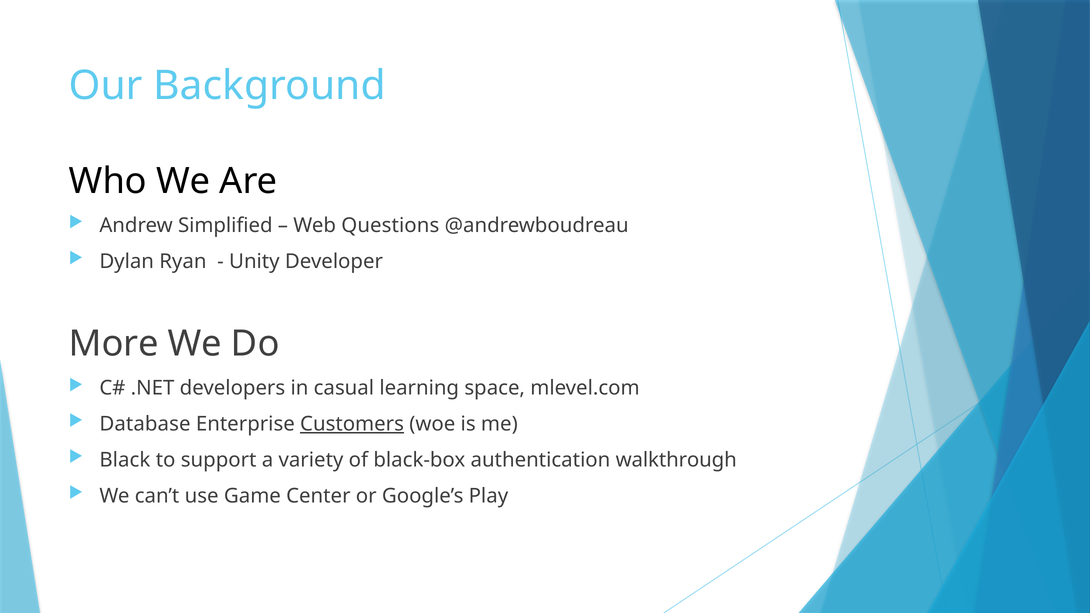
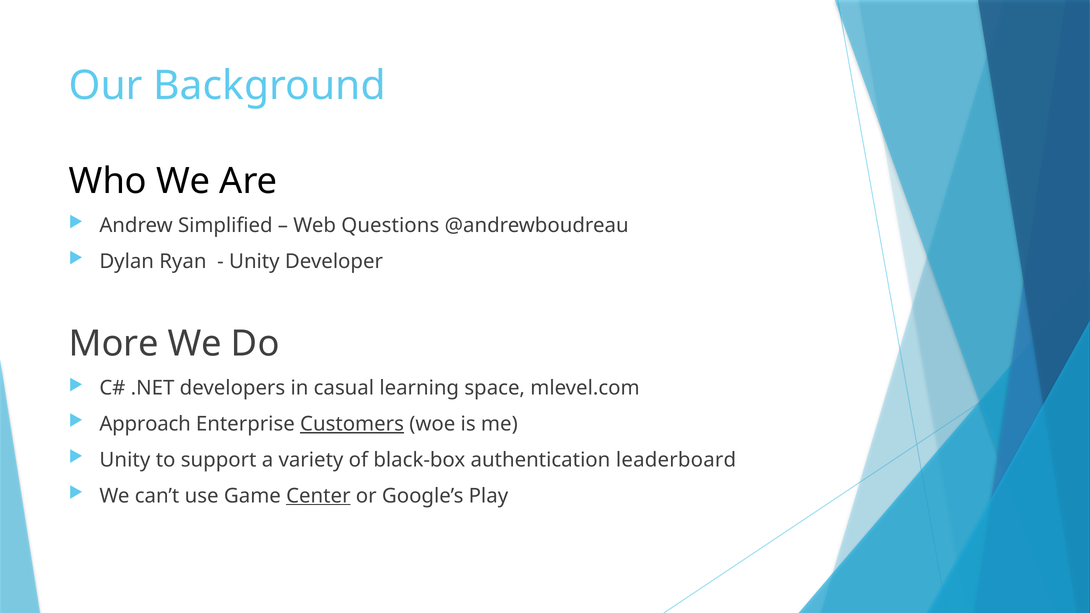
Database: Database -> Approach
Black at (125, 460): Black -> Unity
walkthrough: walkthrough -> leaderboard
Center underline: none -> present
